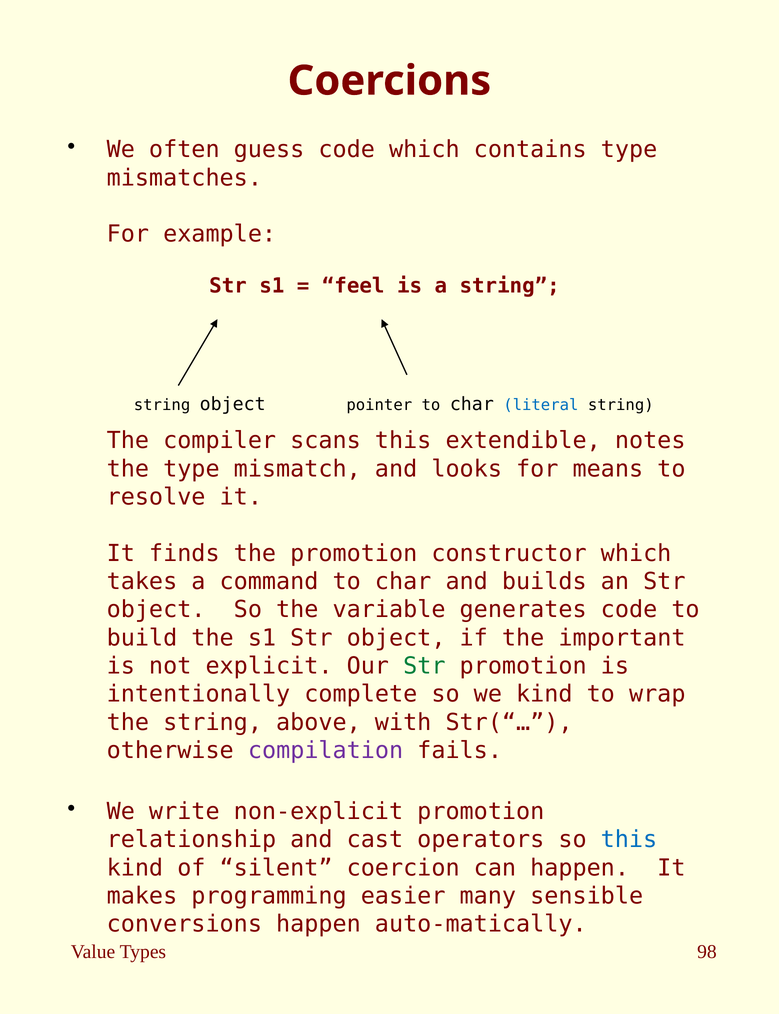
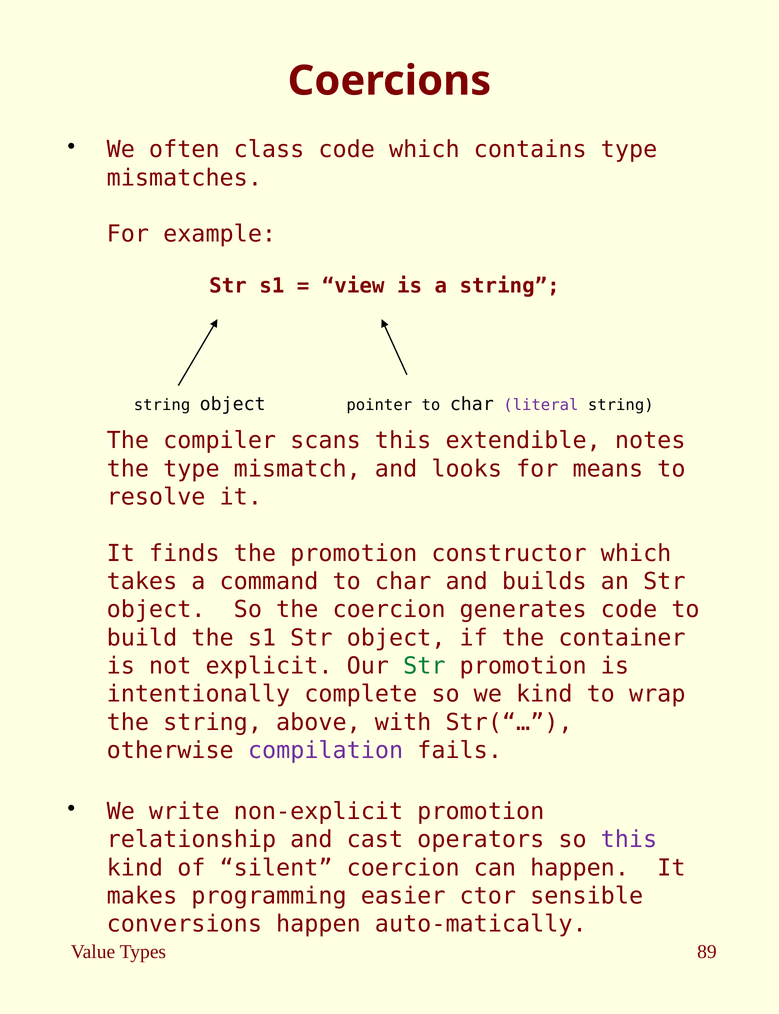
guess: guess -> class
feel: feel -> view
literal colour: blue -> purple
the variable: variable -> coercion
important: important -> container
this at (629, 839) colour: blue -> purple
many: many -> ctor
98: 98 -> 89
